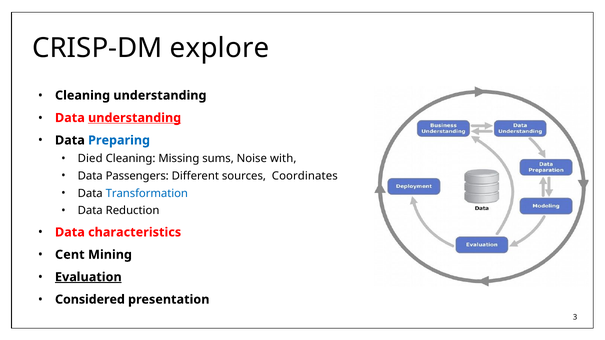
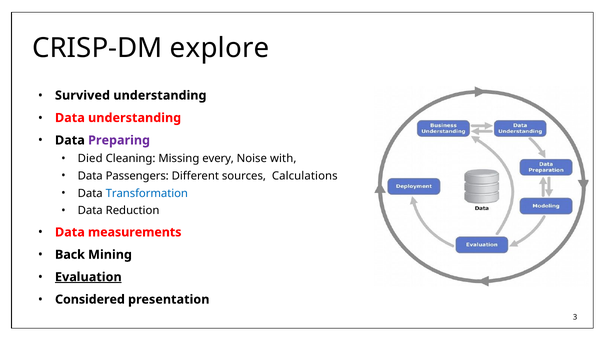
Cleaning at (83, 96): Cleaning -> Survived
understanding at (135, 118) underline: present -> none
Preparing colour: blue -> purple
sums: sums -> every
Coordinates: Coordinates -> Calculations
characteristics: characteristics -> measurements
Cent: Cent -> Back
